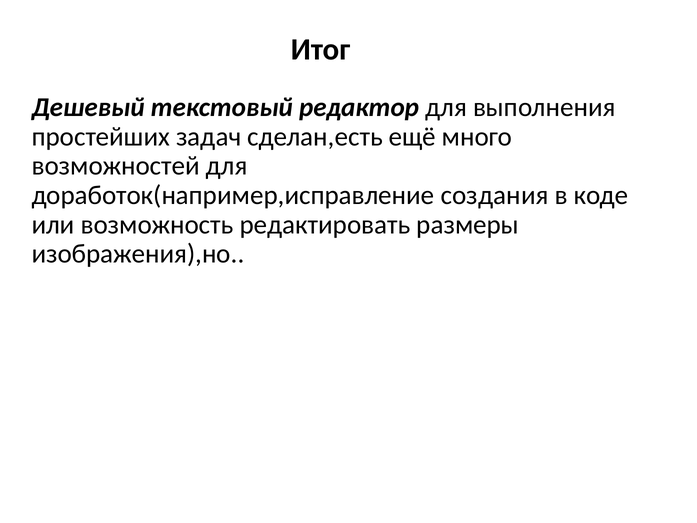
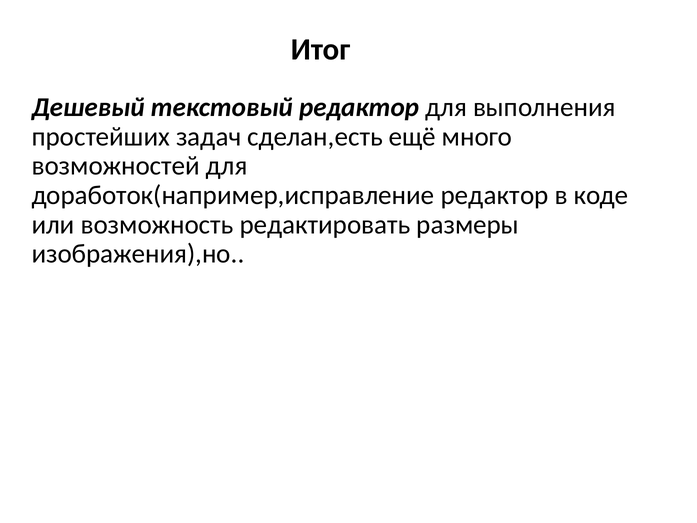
доработок(например,исправление создания: создания -> редактор
